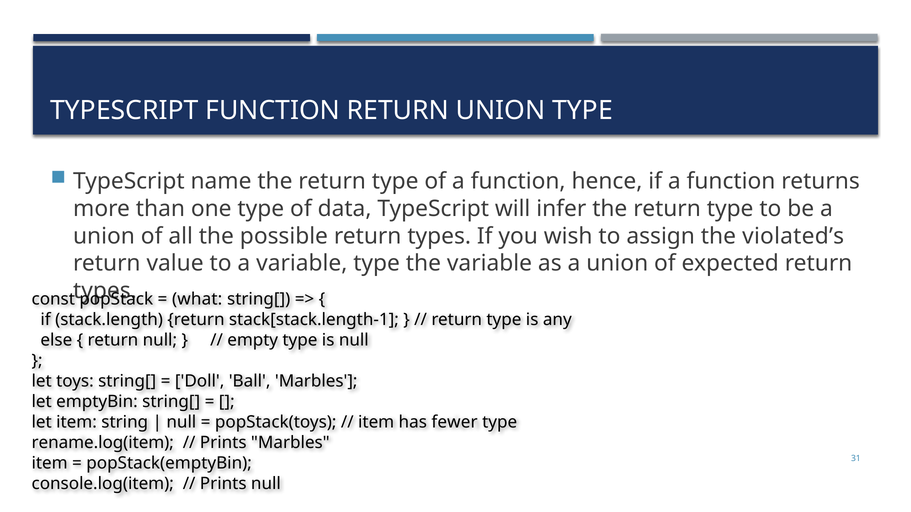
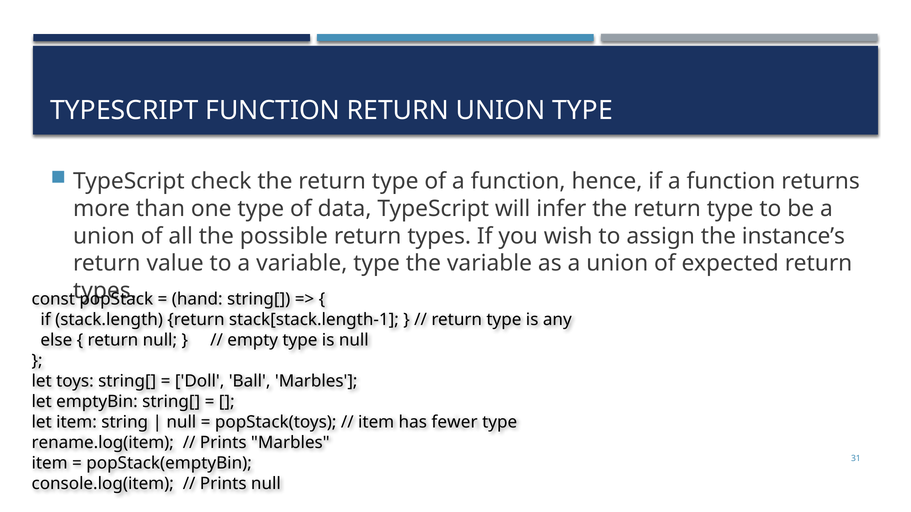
name: name -> check
violated’s: violated’s -> instance’s
what: what -> hand
